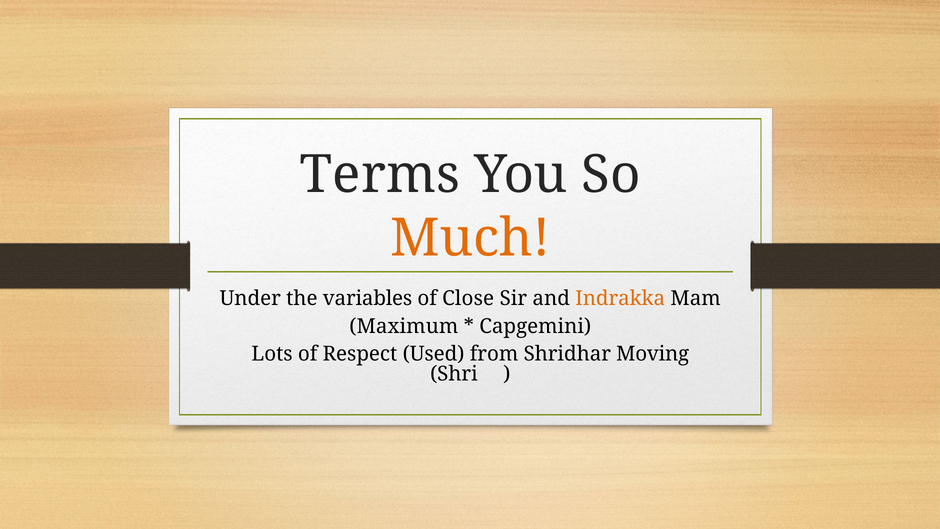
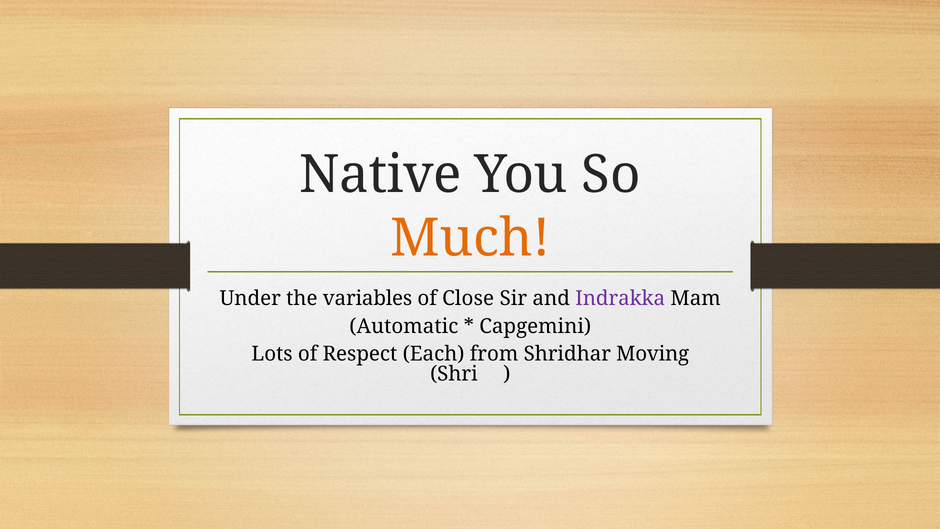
Terms: Terms -> Native
Indrakka colour: orange -> purple
Maximum: Maximum -> Automatic
Used: Used -> Each
